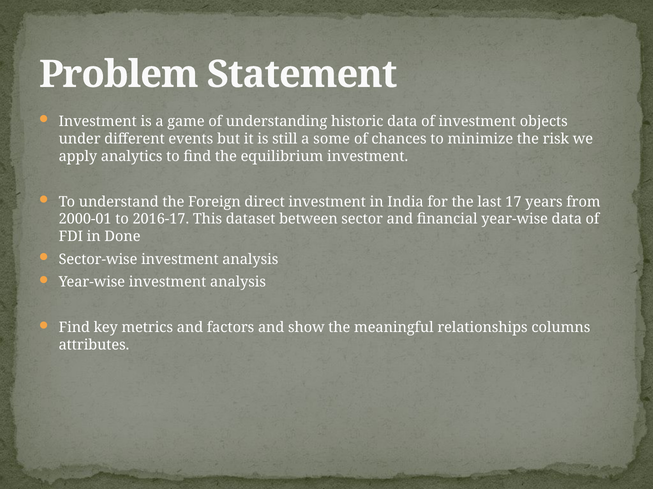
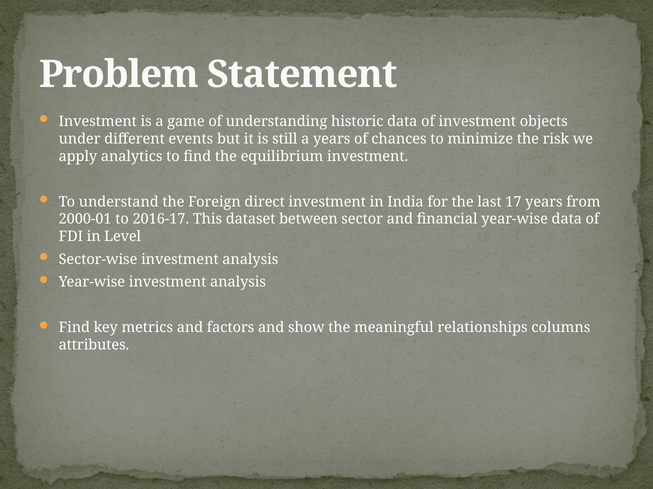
a some: some -> years
Done: Done -> Level
